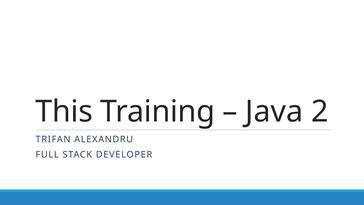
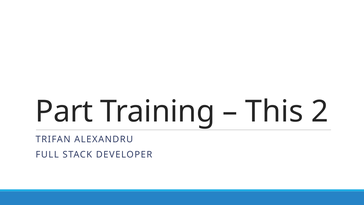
This: This -> Part
Java: Java -> This
